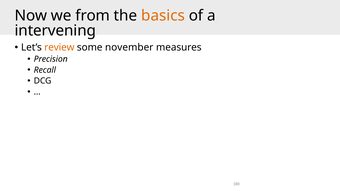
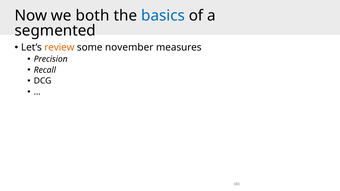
from: from -> both
basics colour: orange -> blue
intervening: intervening -> segmented
